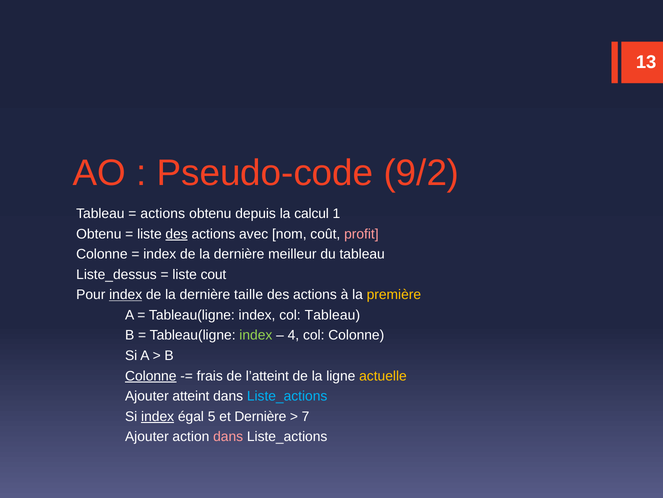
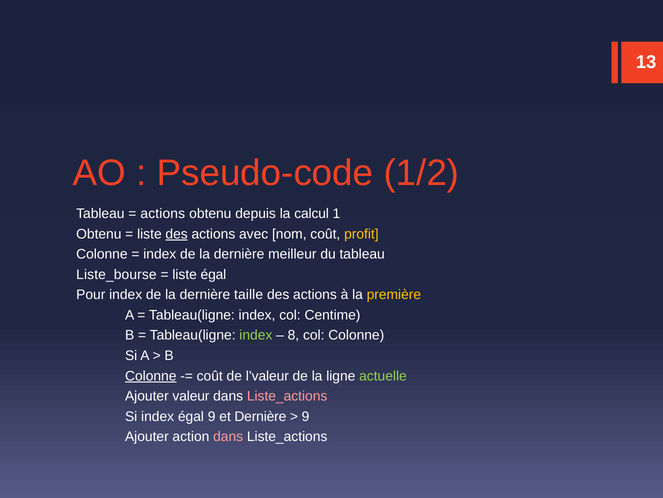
9/2: 9/2 -> 1/2
profit colour: pink -> yellow
Liste_dessus: Liste_dessus -> Liste_bourse
liste cout: cout -> égal
index at (126, 294) underline: present -> none
col Tableau: Tableau -> Centime
4: 4 -> 8
frais at (210, 375): frais -> coût
l’atteint: l’atteint -> l’valeur
actuelle colour: yellow -> light green
atteint: atteint -> valeur
Liste_actions at (287, 396) colour: light blue -> pink
index at (158, 416) underline: present -> none
égal 5: 5 -> 9
7 at (306, 416): 7 -> 9
